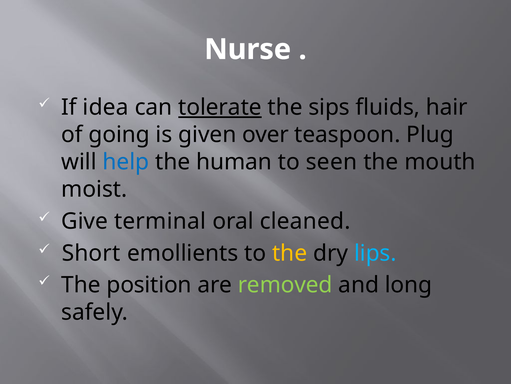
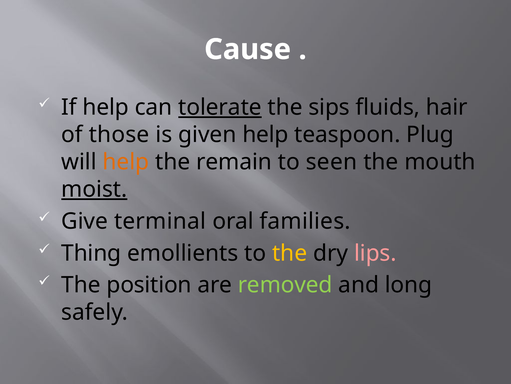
Nurse: Nurse -> Cause
If idea: idea -> help
going: going -> those
given over: over -> help
help at (126, 162) colour: blue -> orange
human: human -> remain
moist underline: none -> present
cleaned: cleaned -> families
Short: Short -> Thing
lips colour: light blue -> pink
